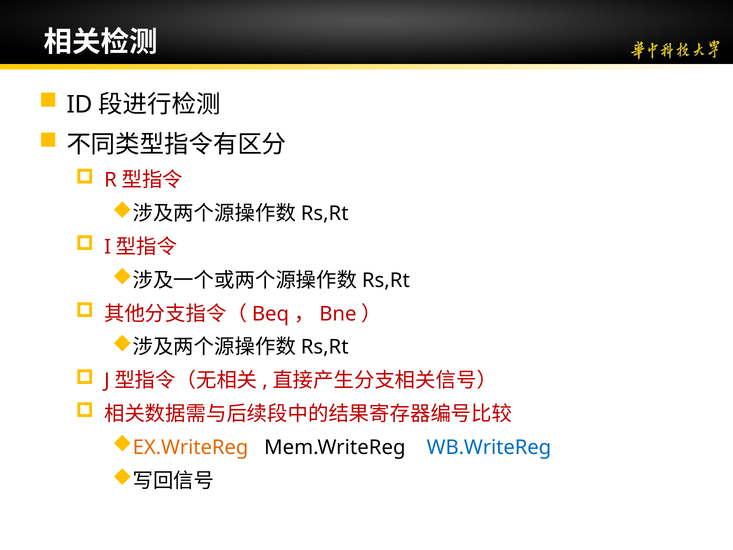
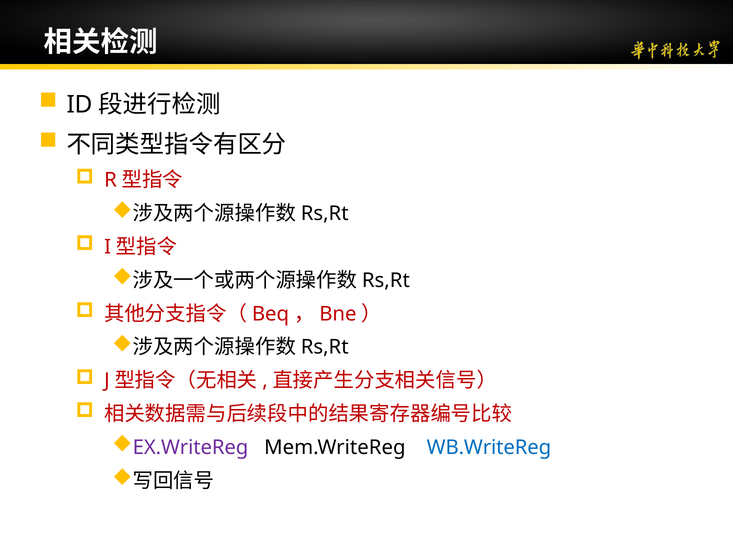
EX.WriteReg colour: orange -> purple
